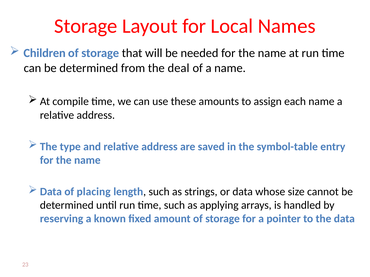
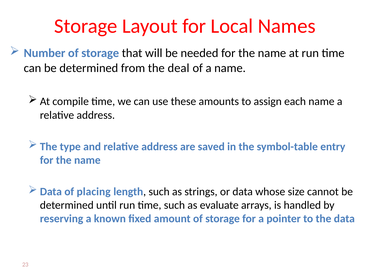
Children: Children -> Number
applying: applying -> evaluate
